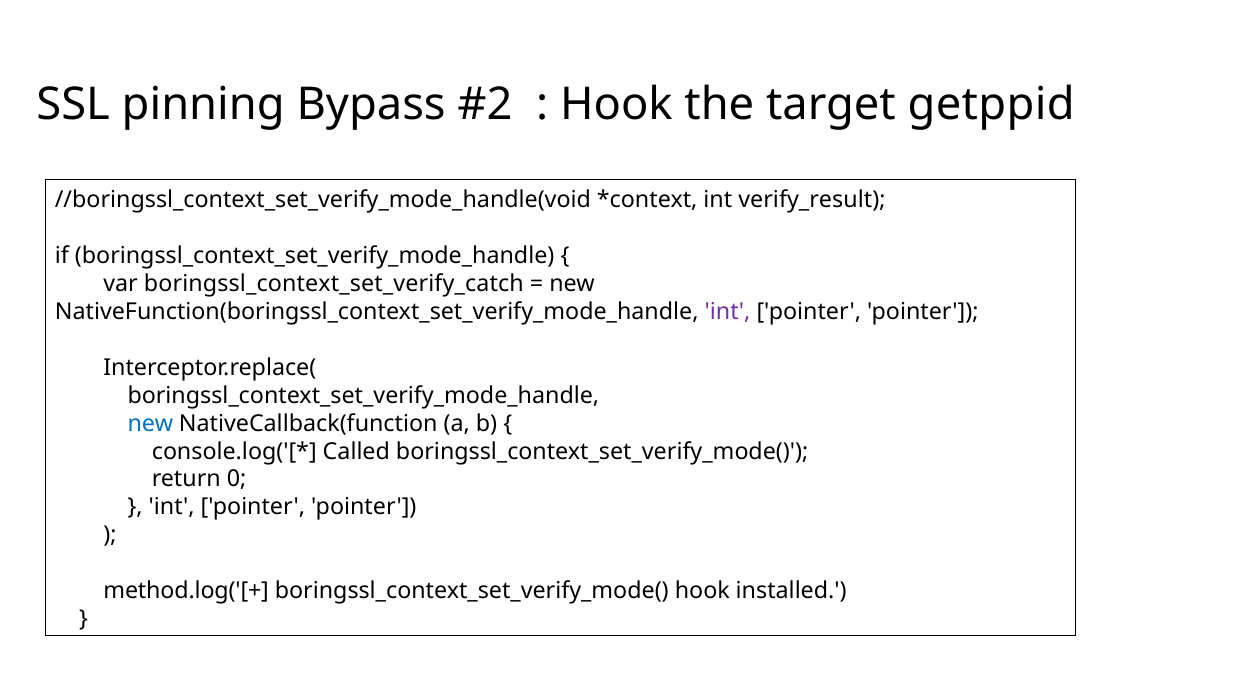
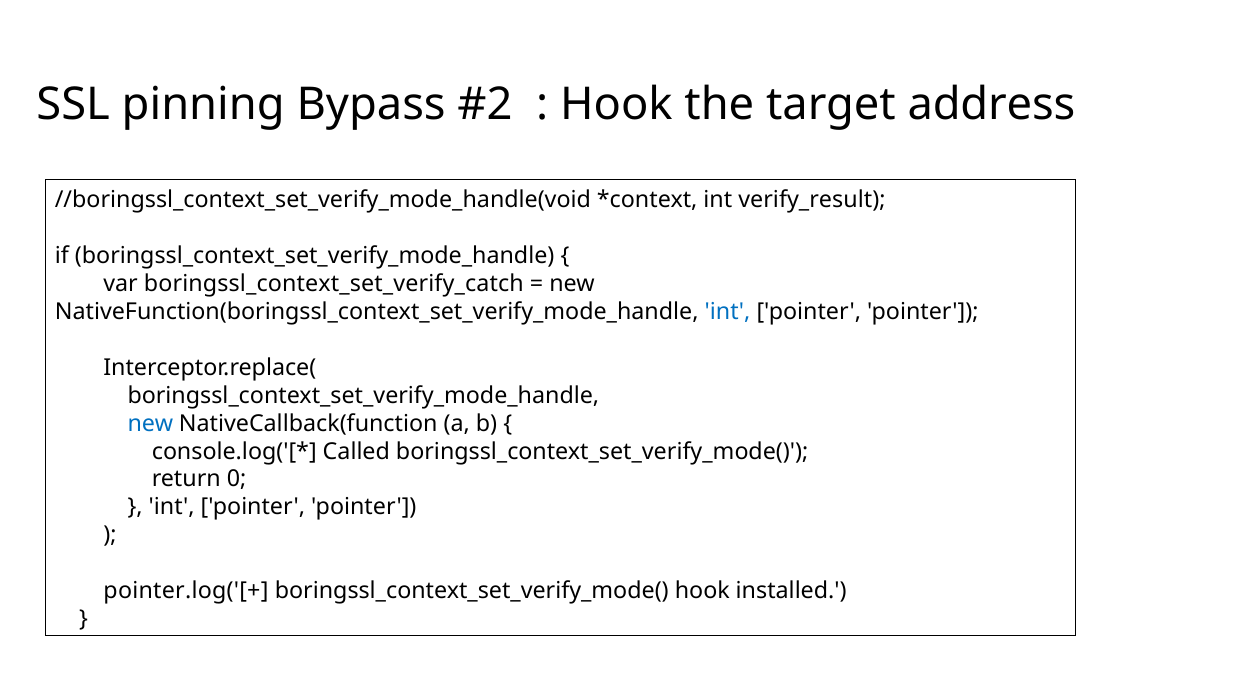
getppid: getppid -> address
int at (728, 312) colour: purple -> blue
method.log('[+: method.log('[+ -> pointer.log('[+
